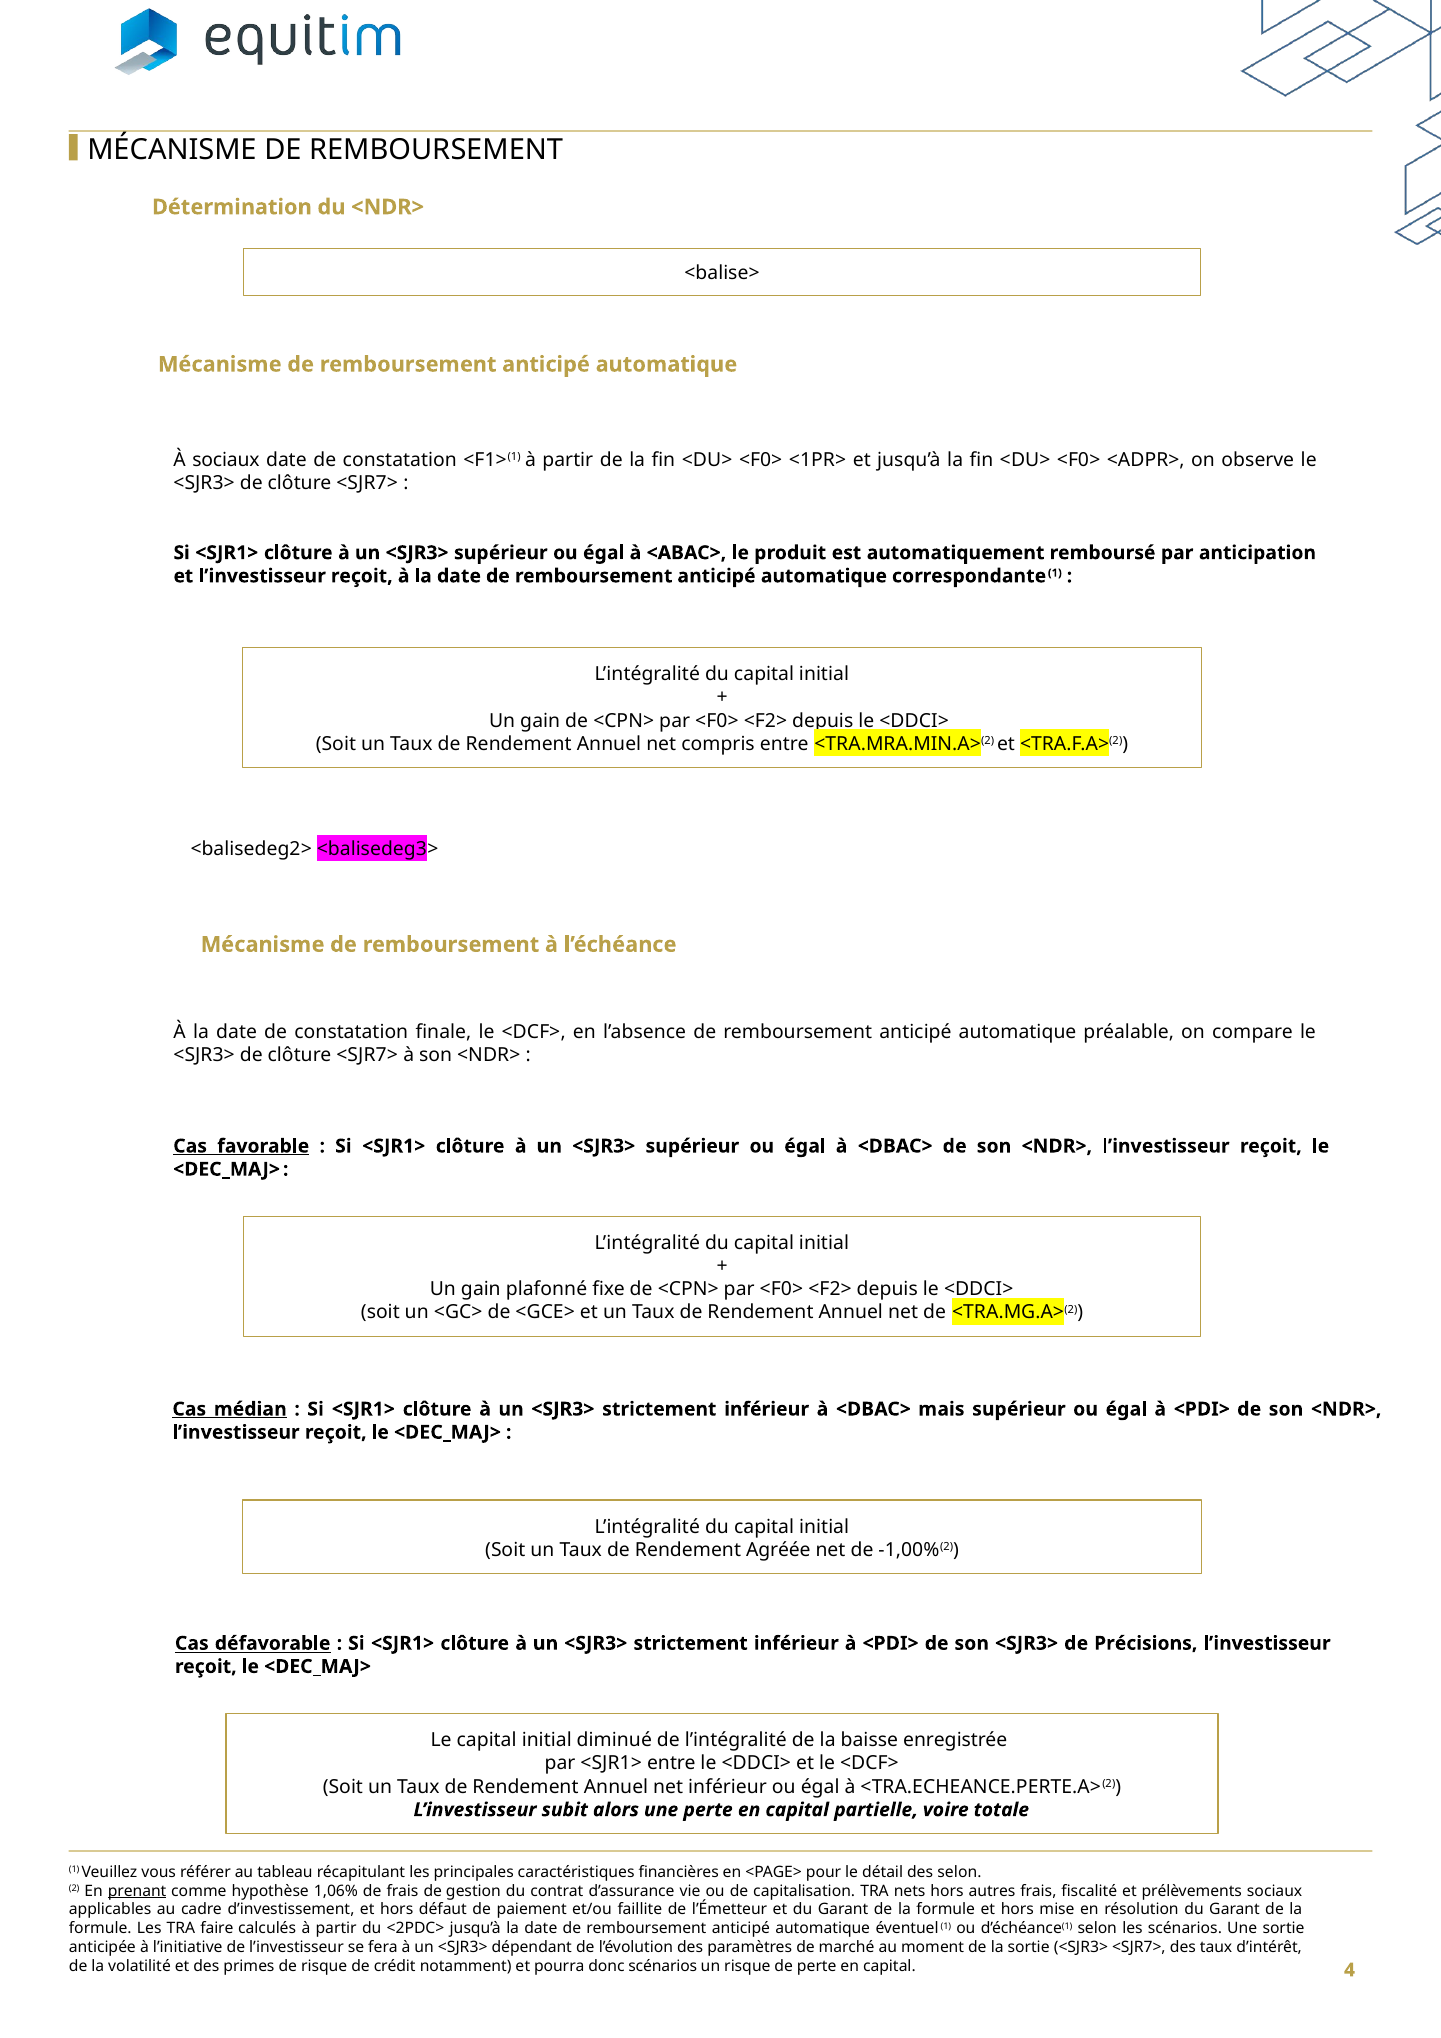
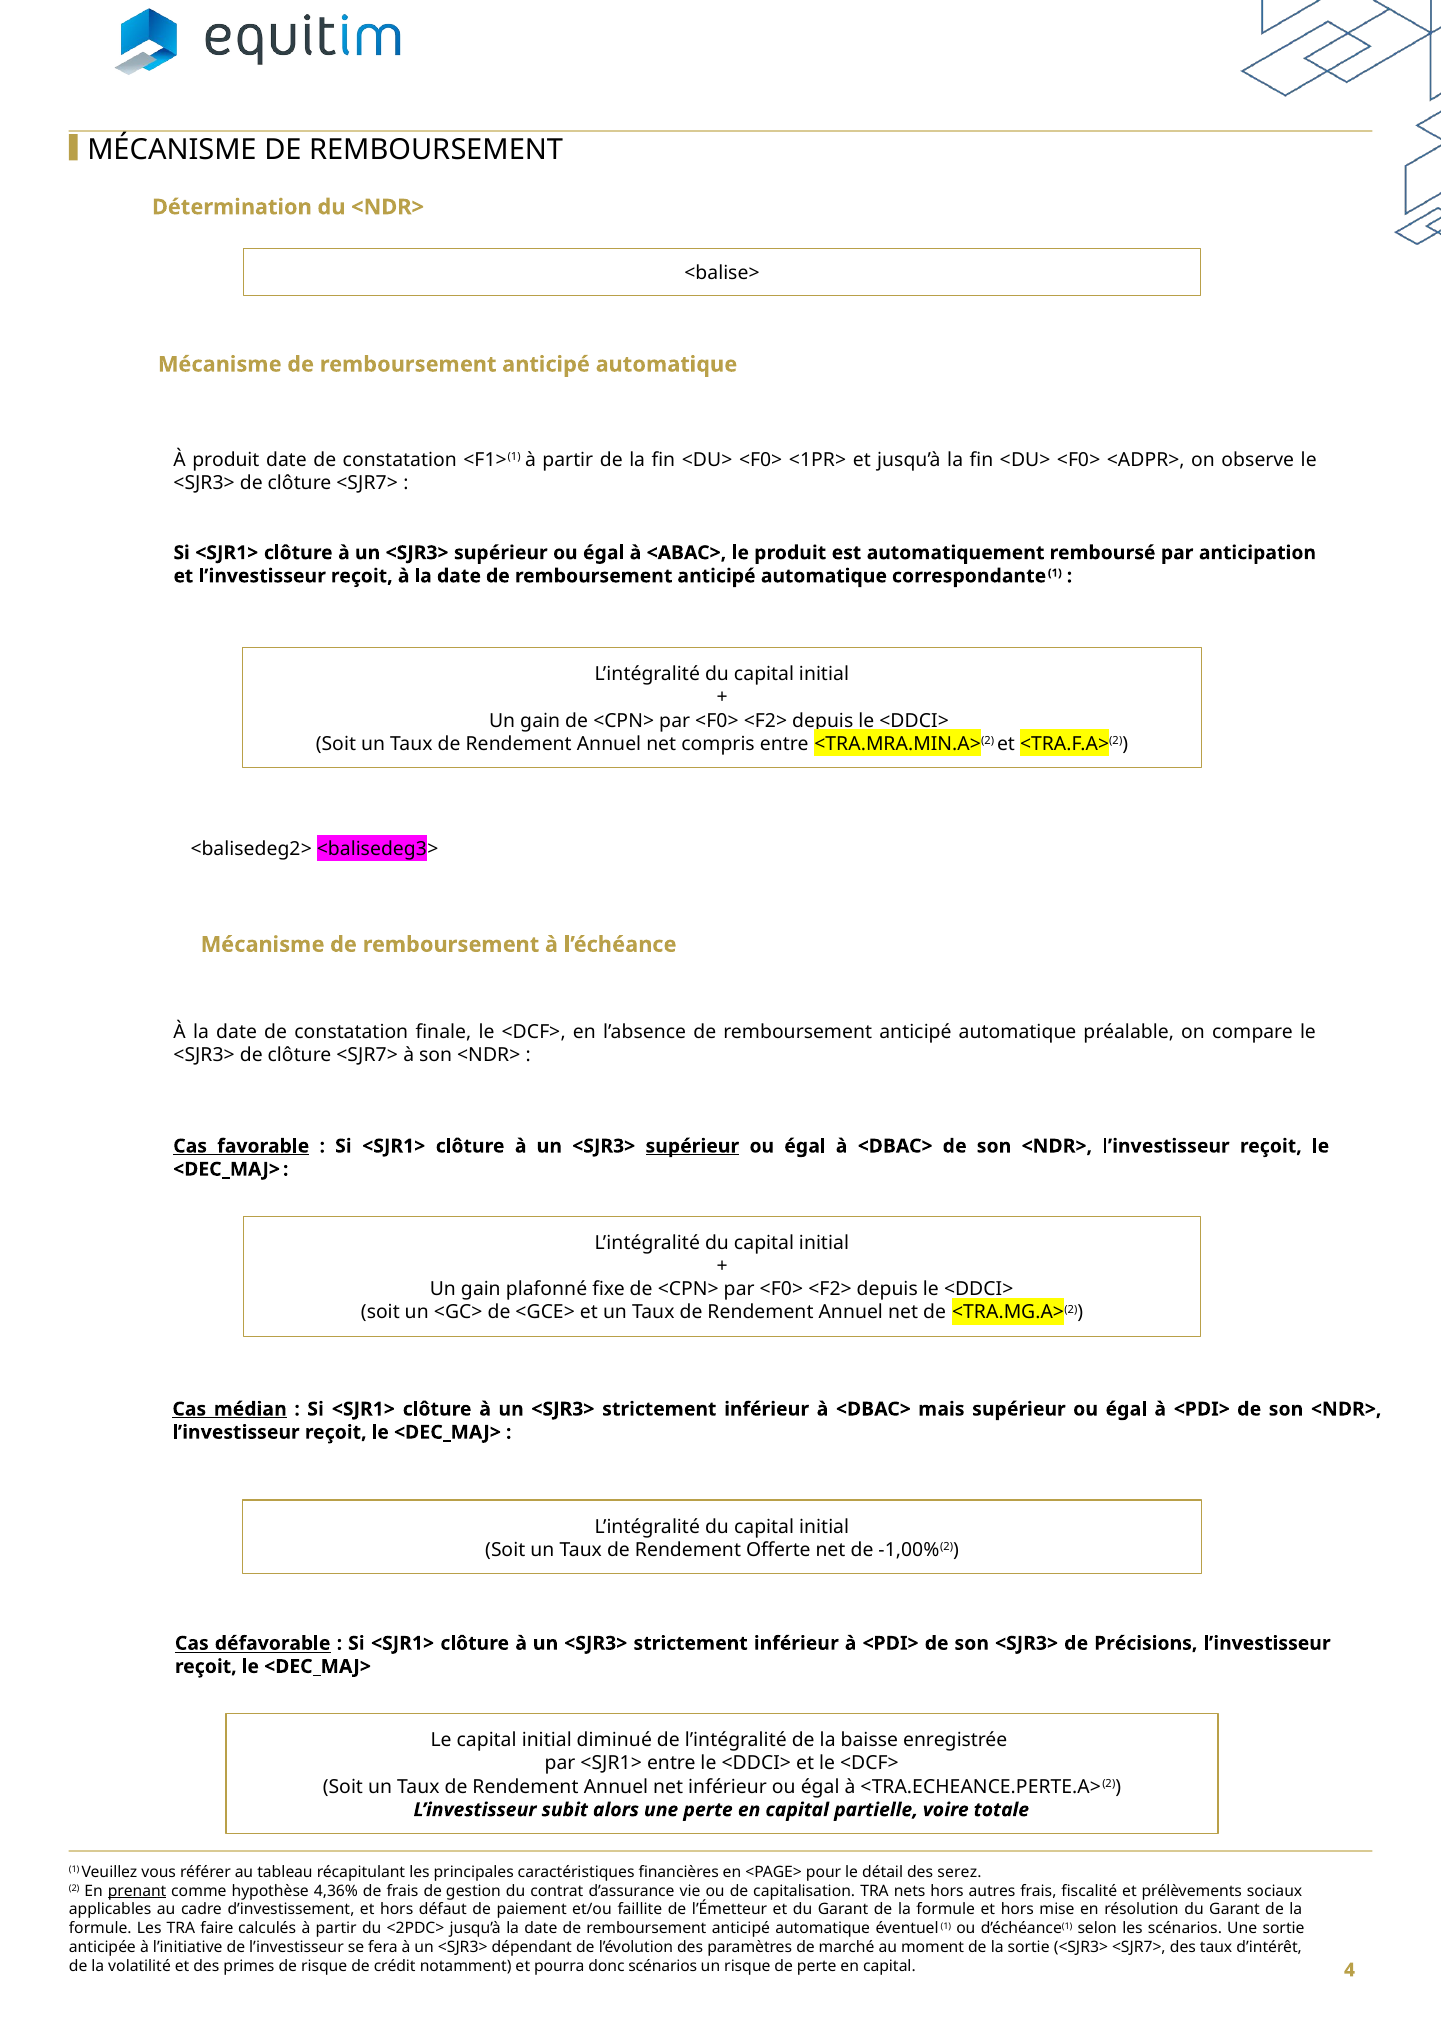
À sociaux: sociaux -> produit
supérieur at (692, 1146) underline: none -> present
Agréée: Agréée -> Offerte
des selon: selon -> serez
1,06%: 1,06% -> 4,36%
